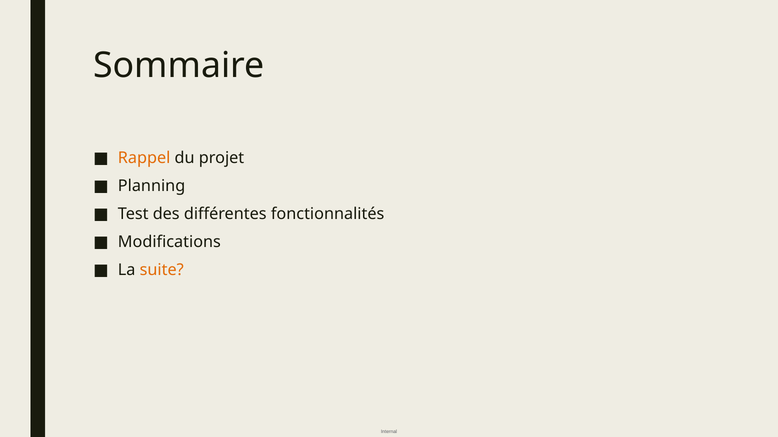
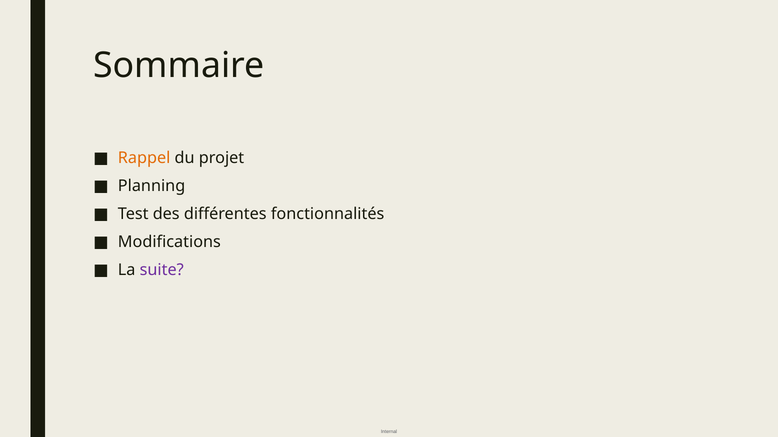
suite colour: orange -> purple
